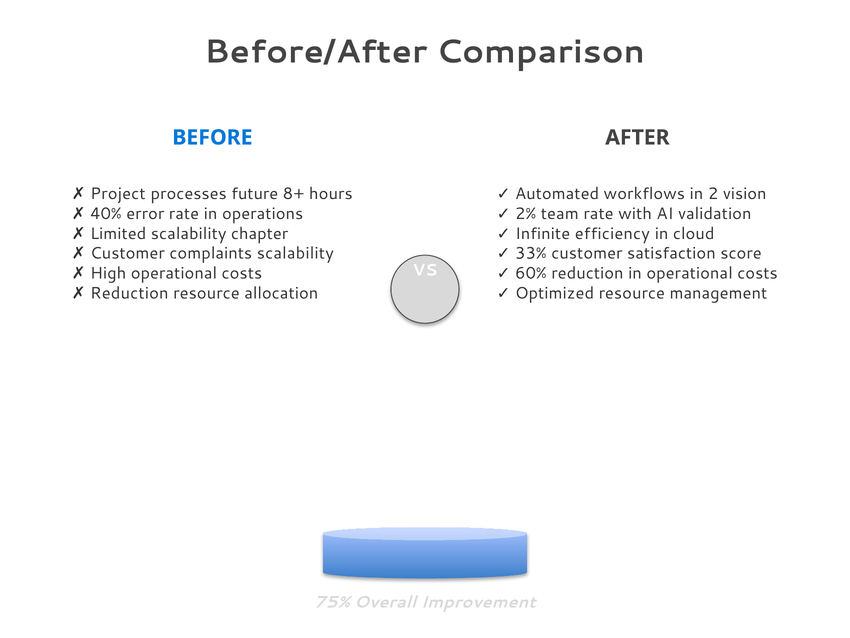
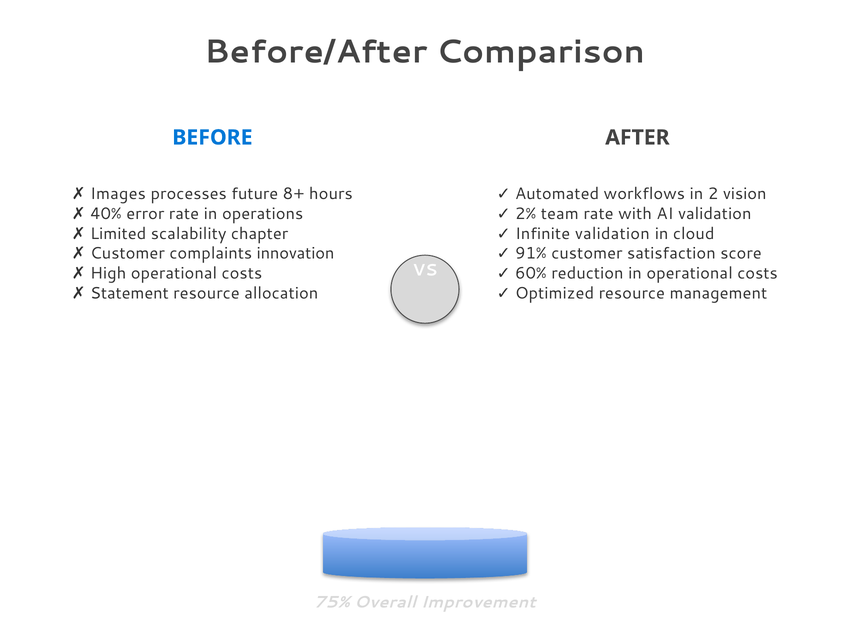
Project: Project -> Images
Infinite efficiency: efficiency -> validation
complaints scalability: scalability -> innovation
33%: 33% -> 91%
Reduction at (129, 293): Reduction -> Statement
